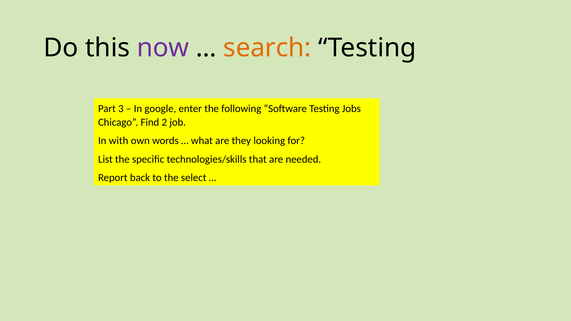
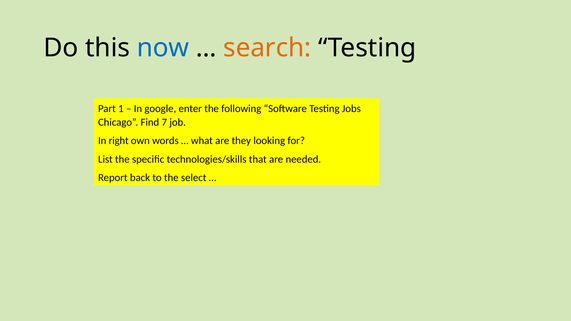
now colour: purple -> blue
3: 3 -> 1
2: 2 -> 7
with: with -> right
